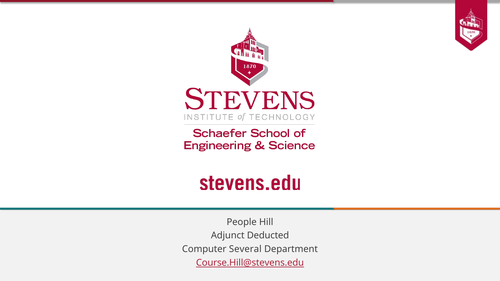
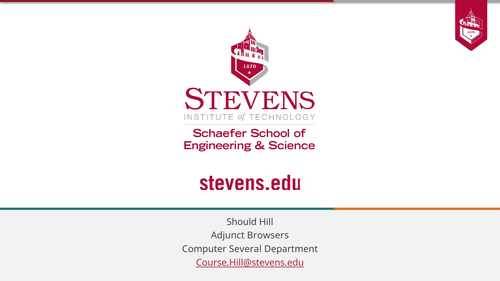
People: People -> Should
Deducted: Deducted -> Browsers
